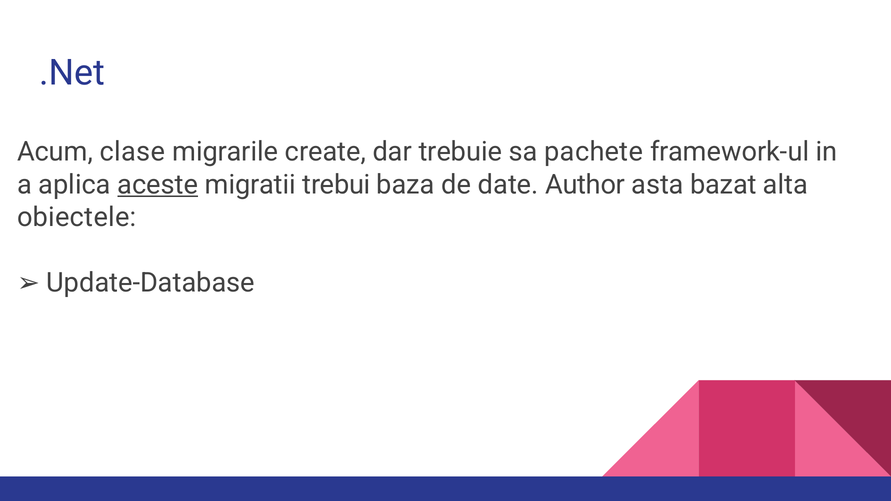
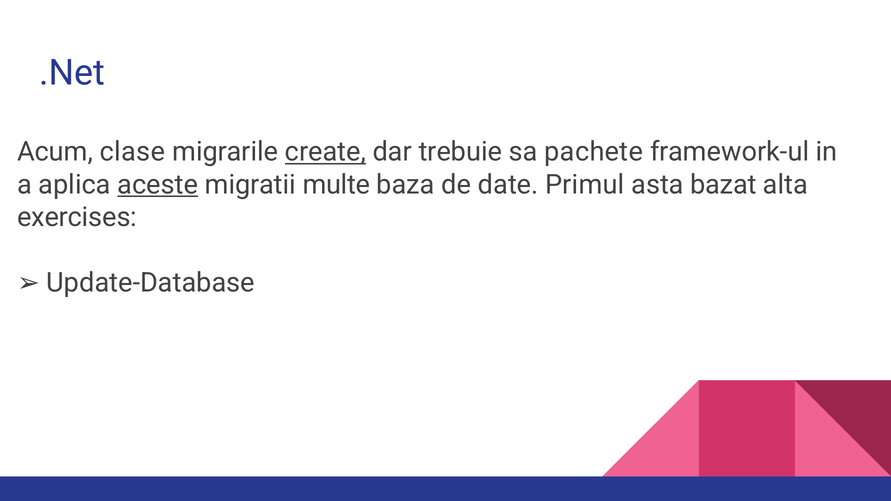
create underline: none -> present
trebui: trebui -> multe
Author: Author -> Primul
obiectele: obiectele -> exercises
